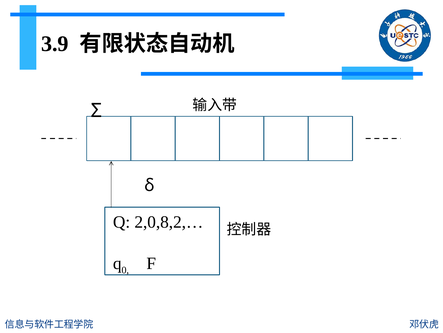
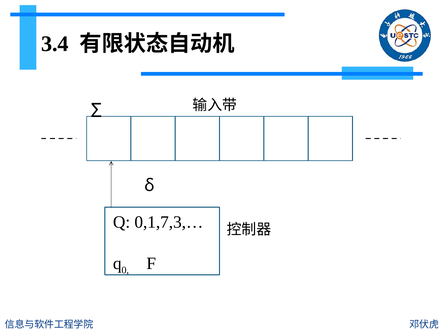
3.9: 3.9 -> 3.4
2,0,8,2,…: 2,0,8,2,… -> 0,1,7,3,…
